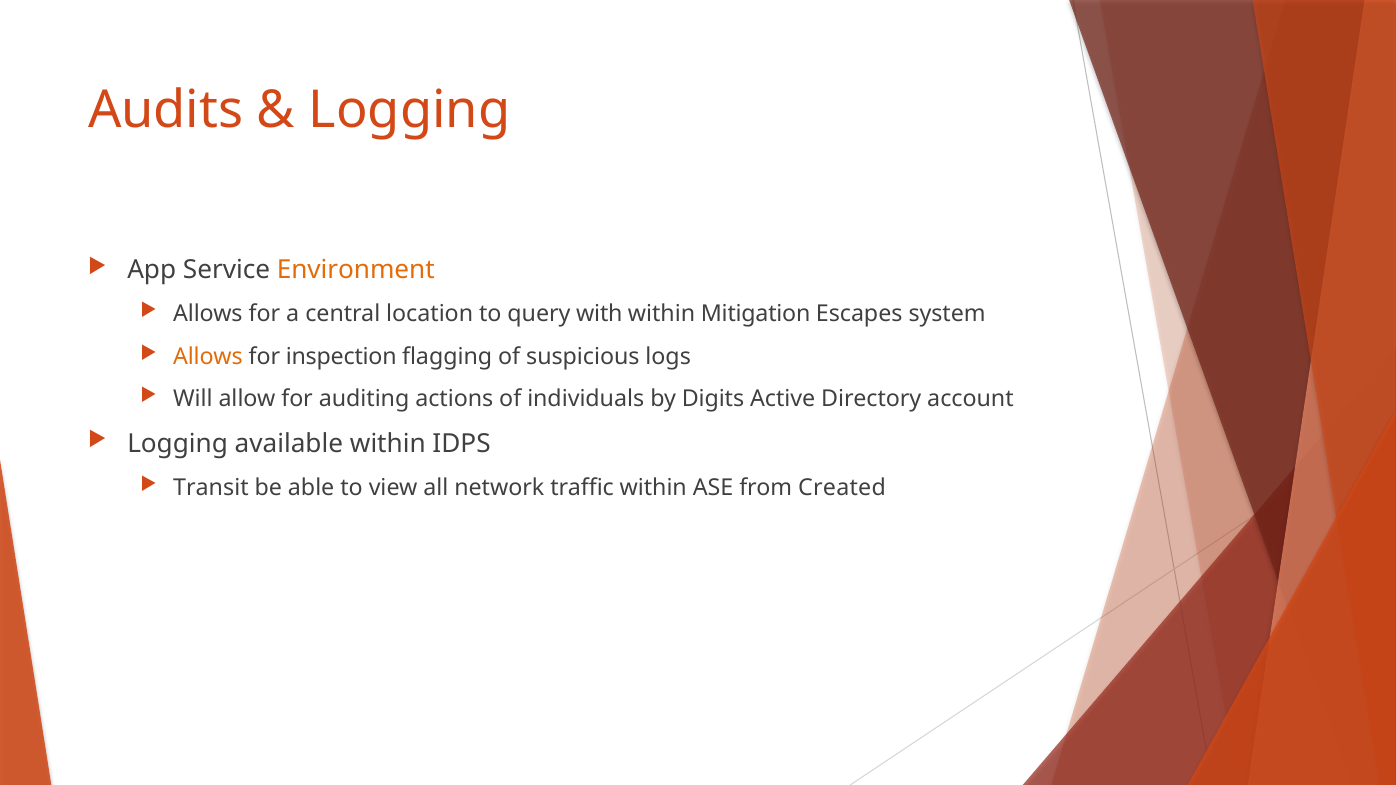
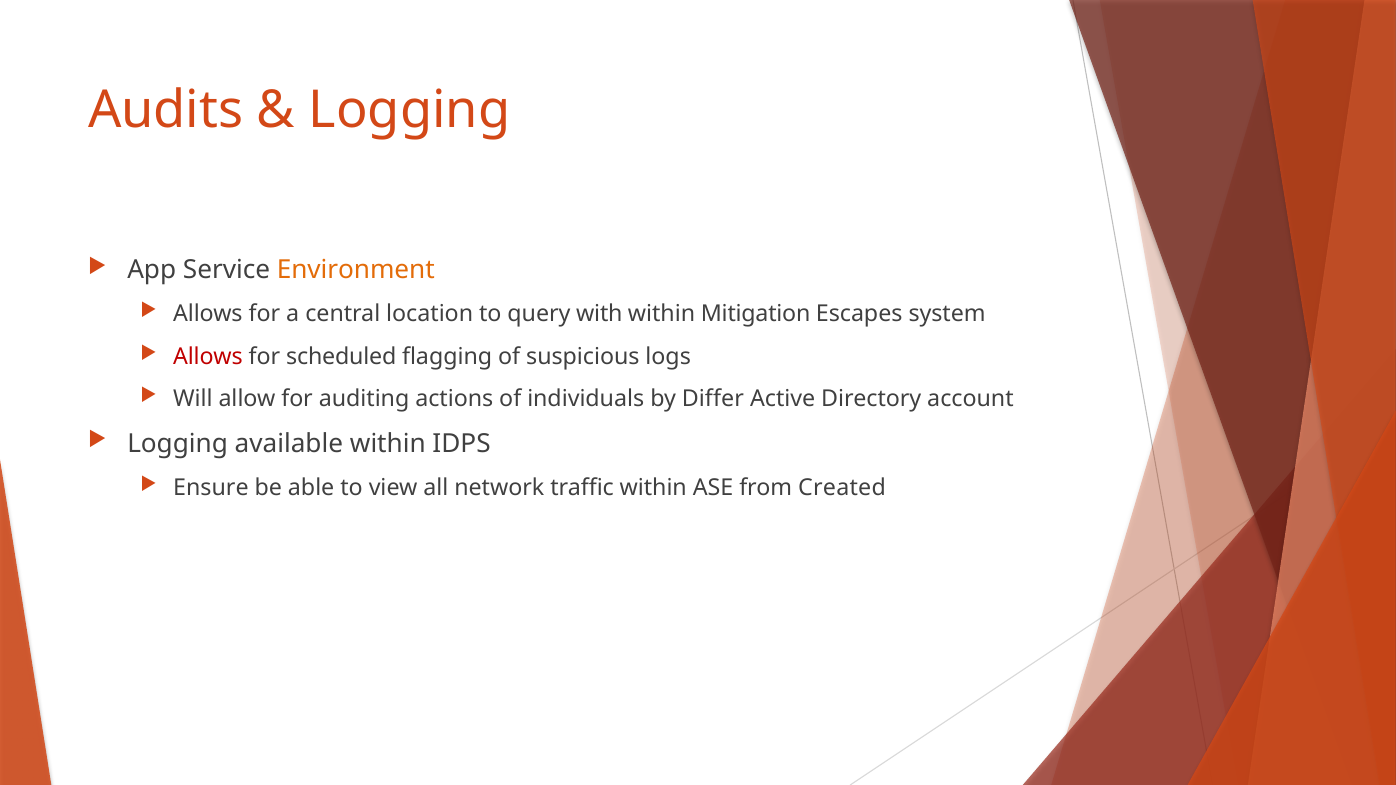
Allows at (208, 357) colour: orange -> red
inspection: inspection -> scheduled
Digits: Digits -> Differ
Transit: Transit -> Ensure
